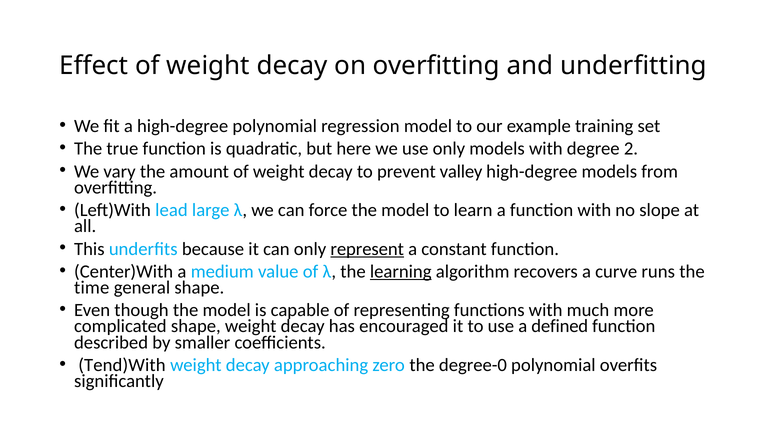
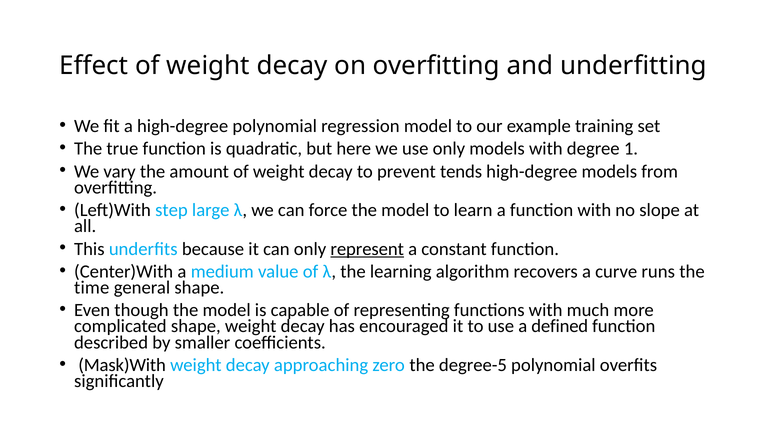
2: 2 -> 1
valley: valley -> tends
lead: lead -> step
learning underline: present -> none
Tend)With: Tend)With -> Mask)With
degree-0: degree-0 -> degree-5
